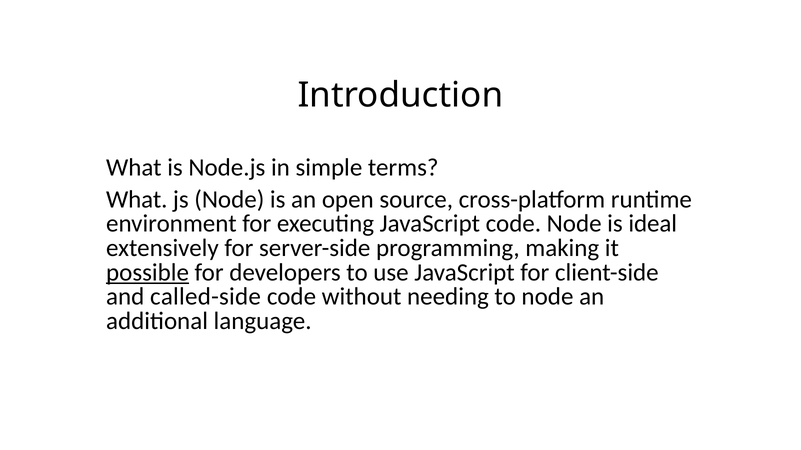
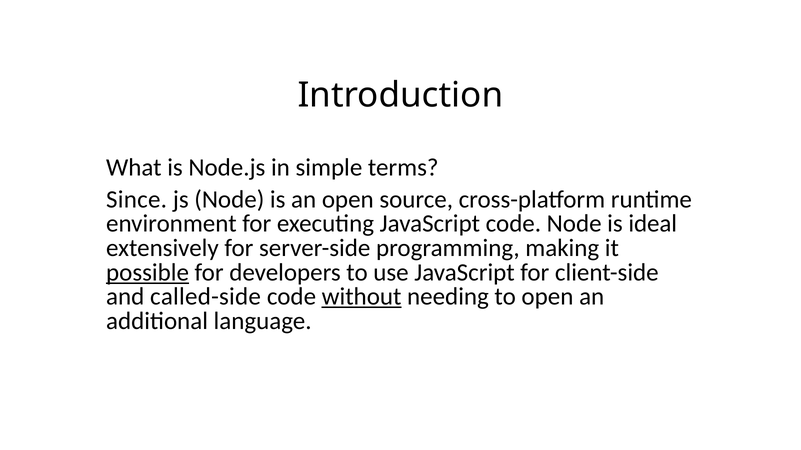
What at (137, 200): What -> Since
without underline: none -> present
to node: node -> open
